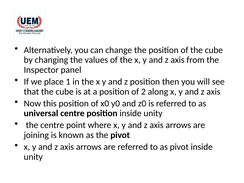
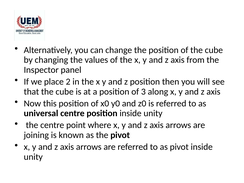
1: 1 -> 2
2: 2 -> 3
